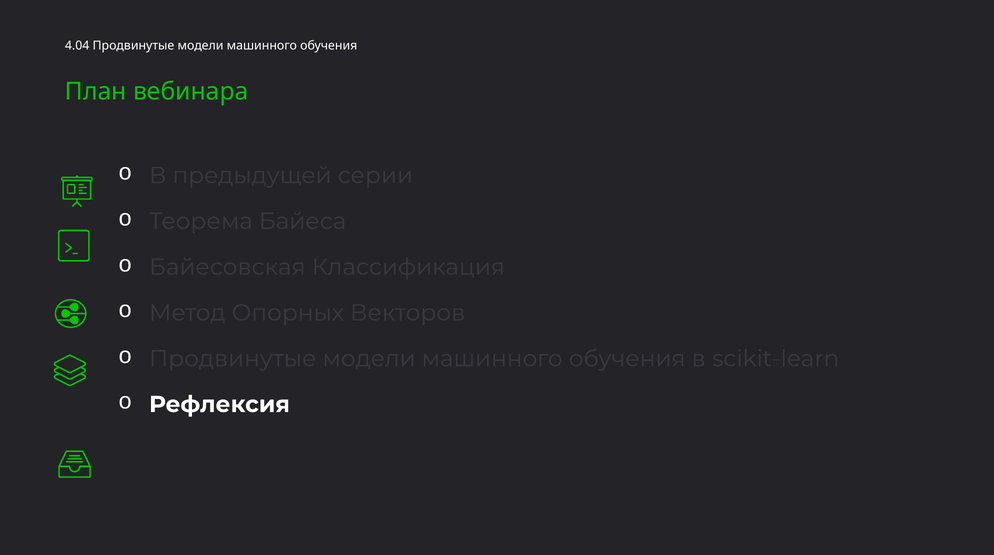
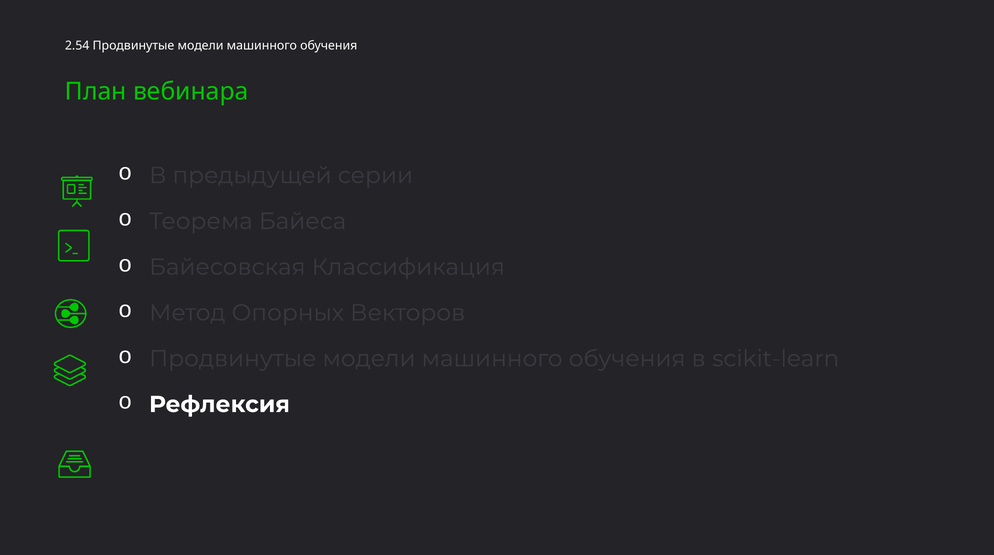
4.04: 4.04 -> 2.54
